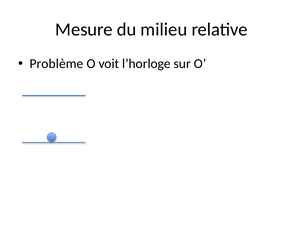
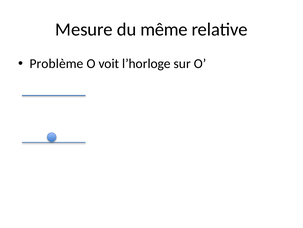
milieu: milieu -> même
